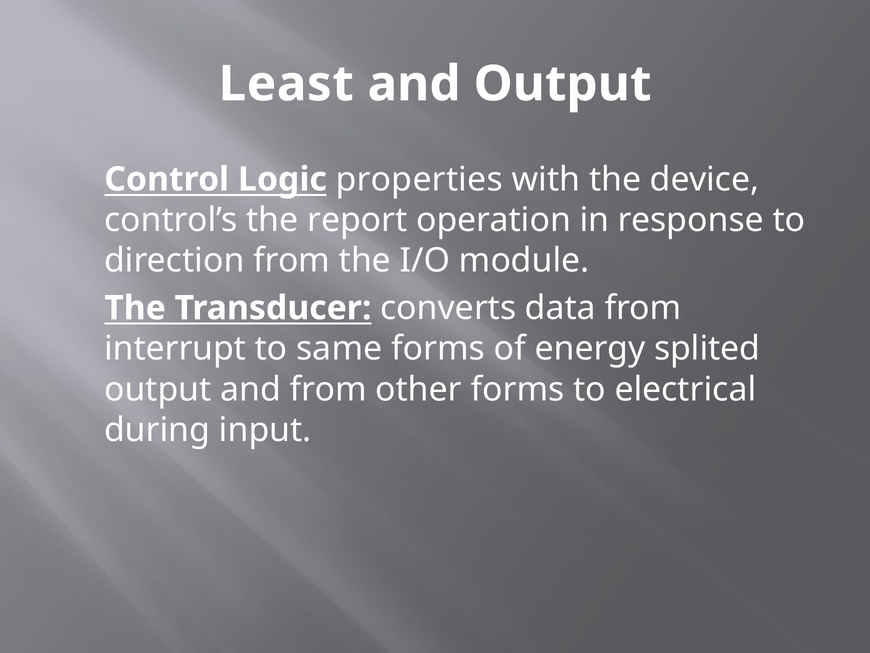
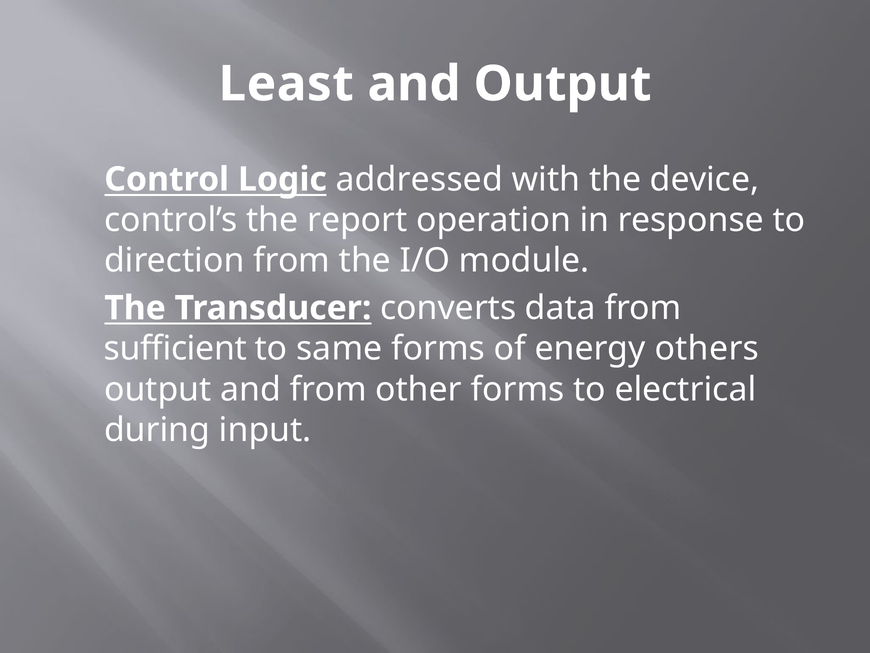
properties: properties -> addressed
interrupt: interrupt -> sufficient
splited: splited -> others
